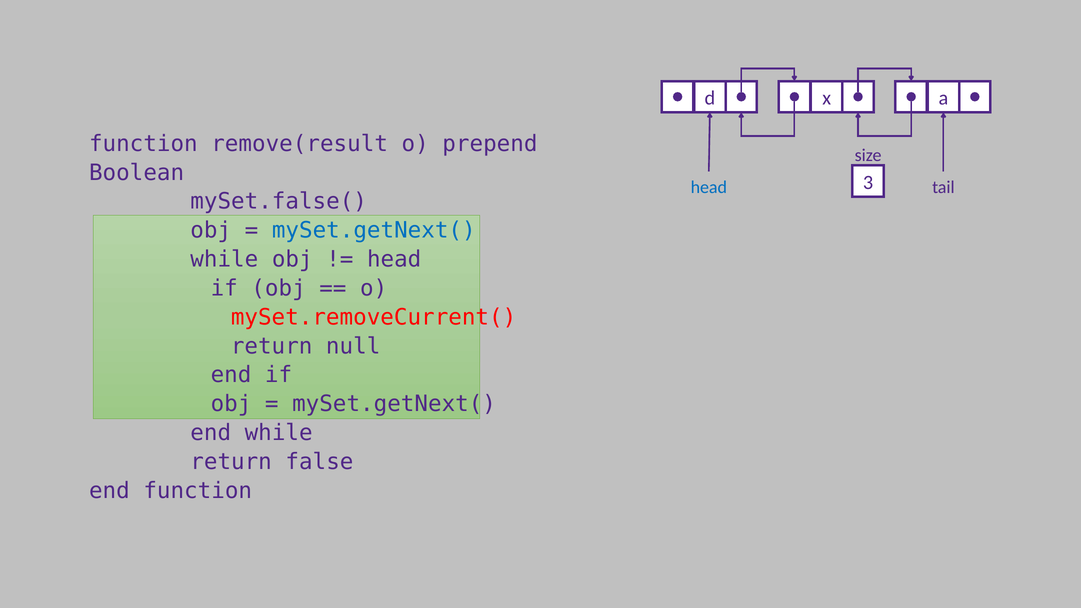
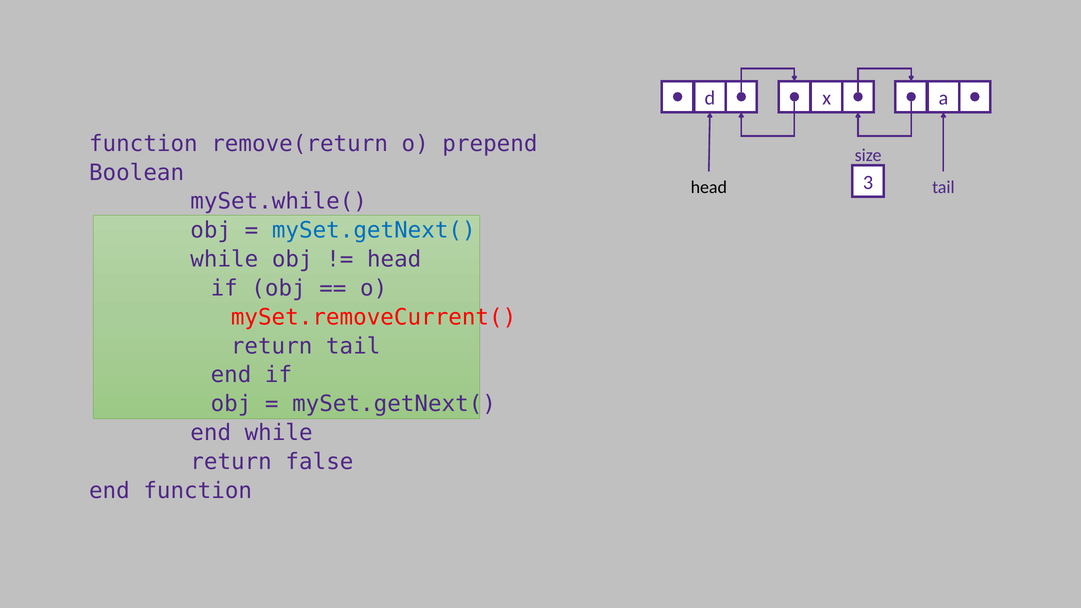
remove(result: remove(result -> remove(return
head at (709, 187) colour: blue -> black
mySet.false(: mySet.false( -> mySet.while(
return null: null -> tail
